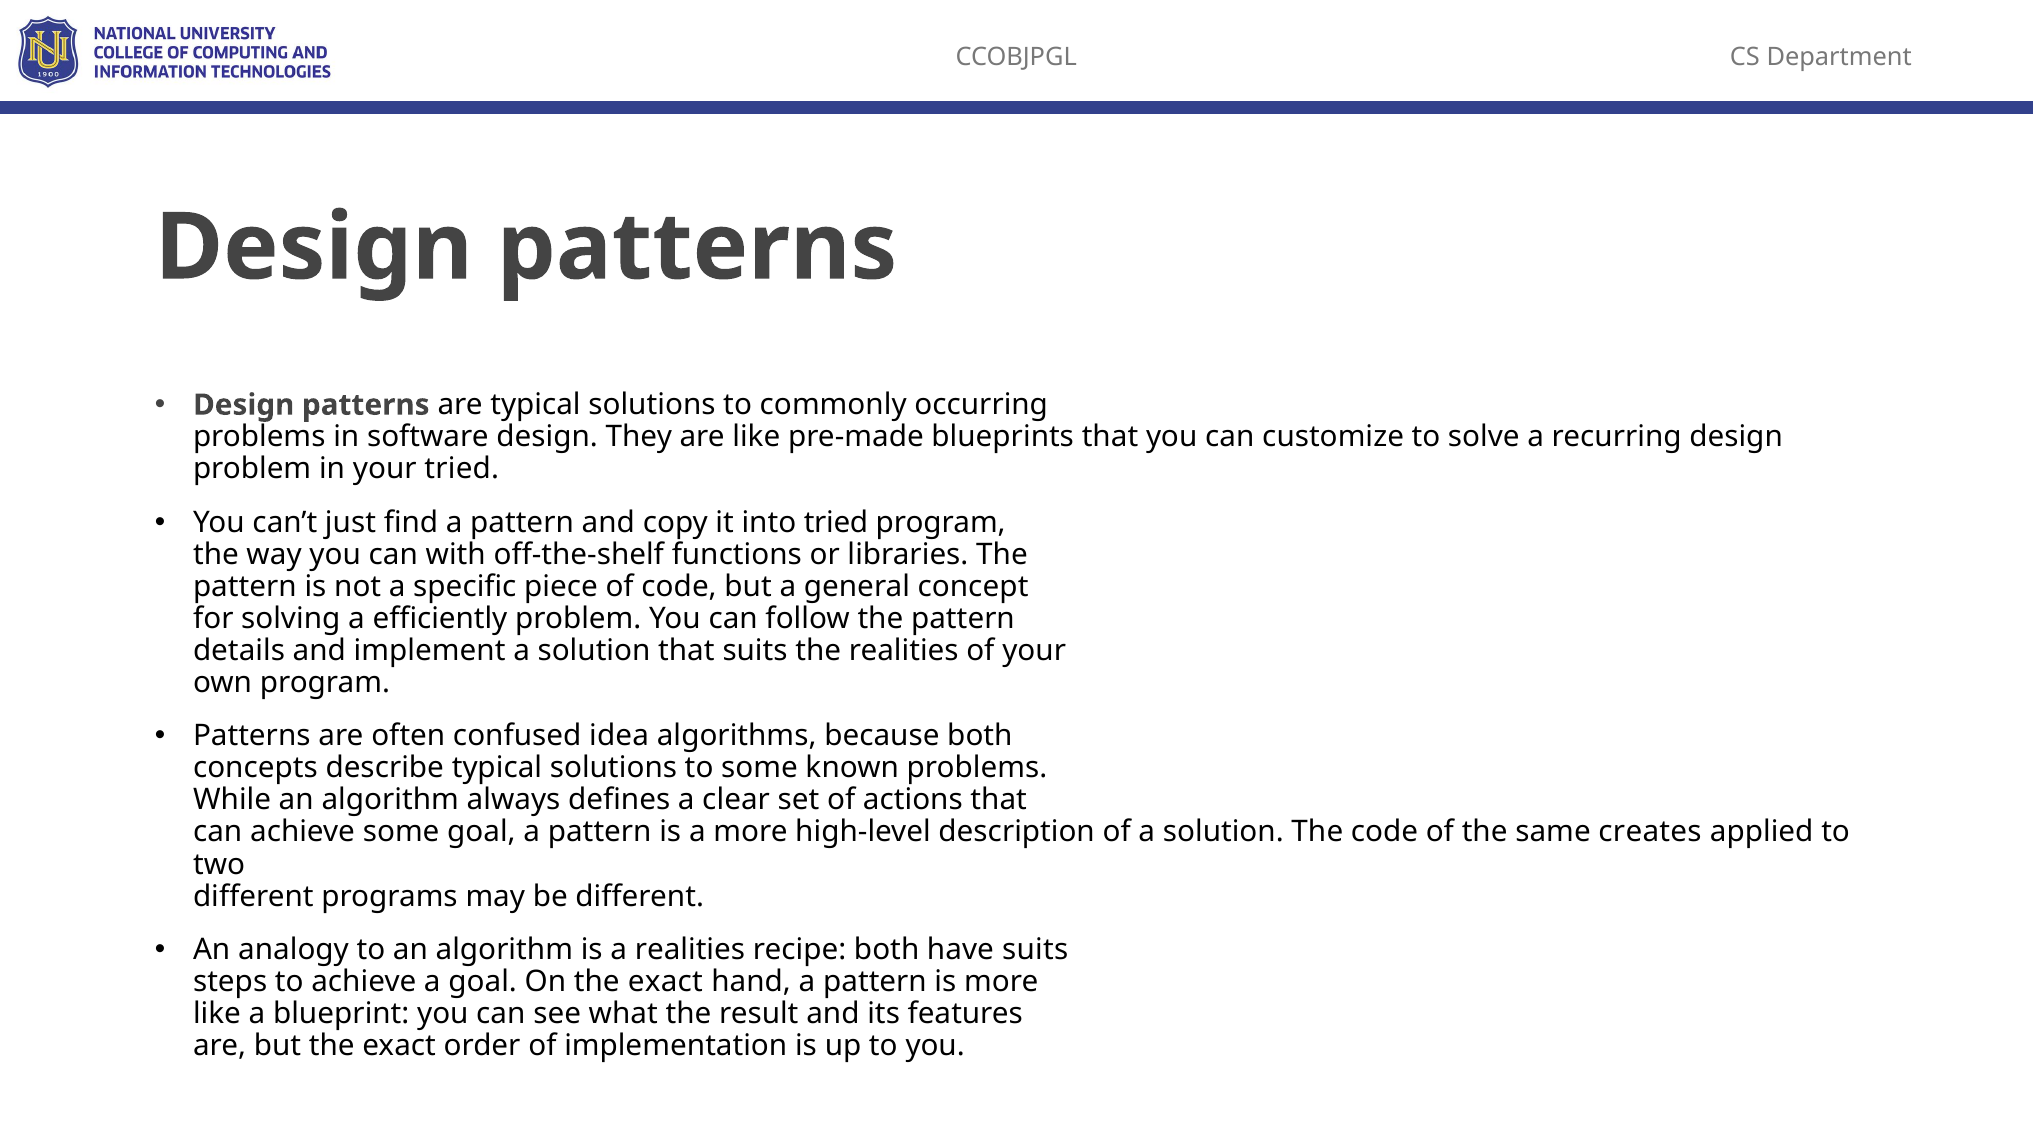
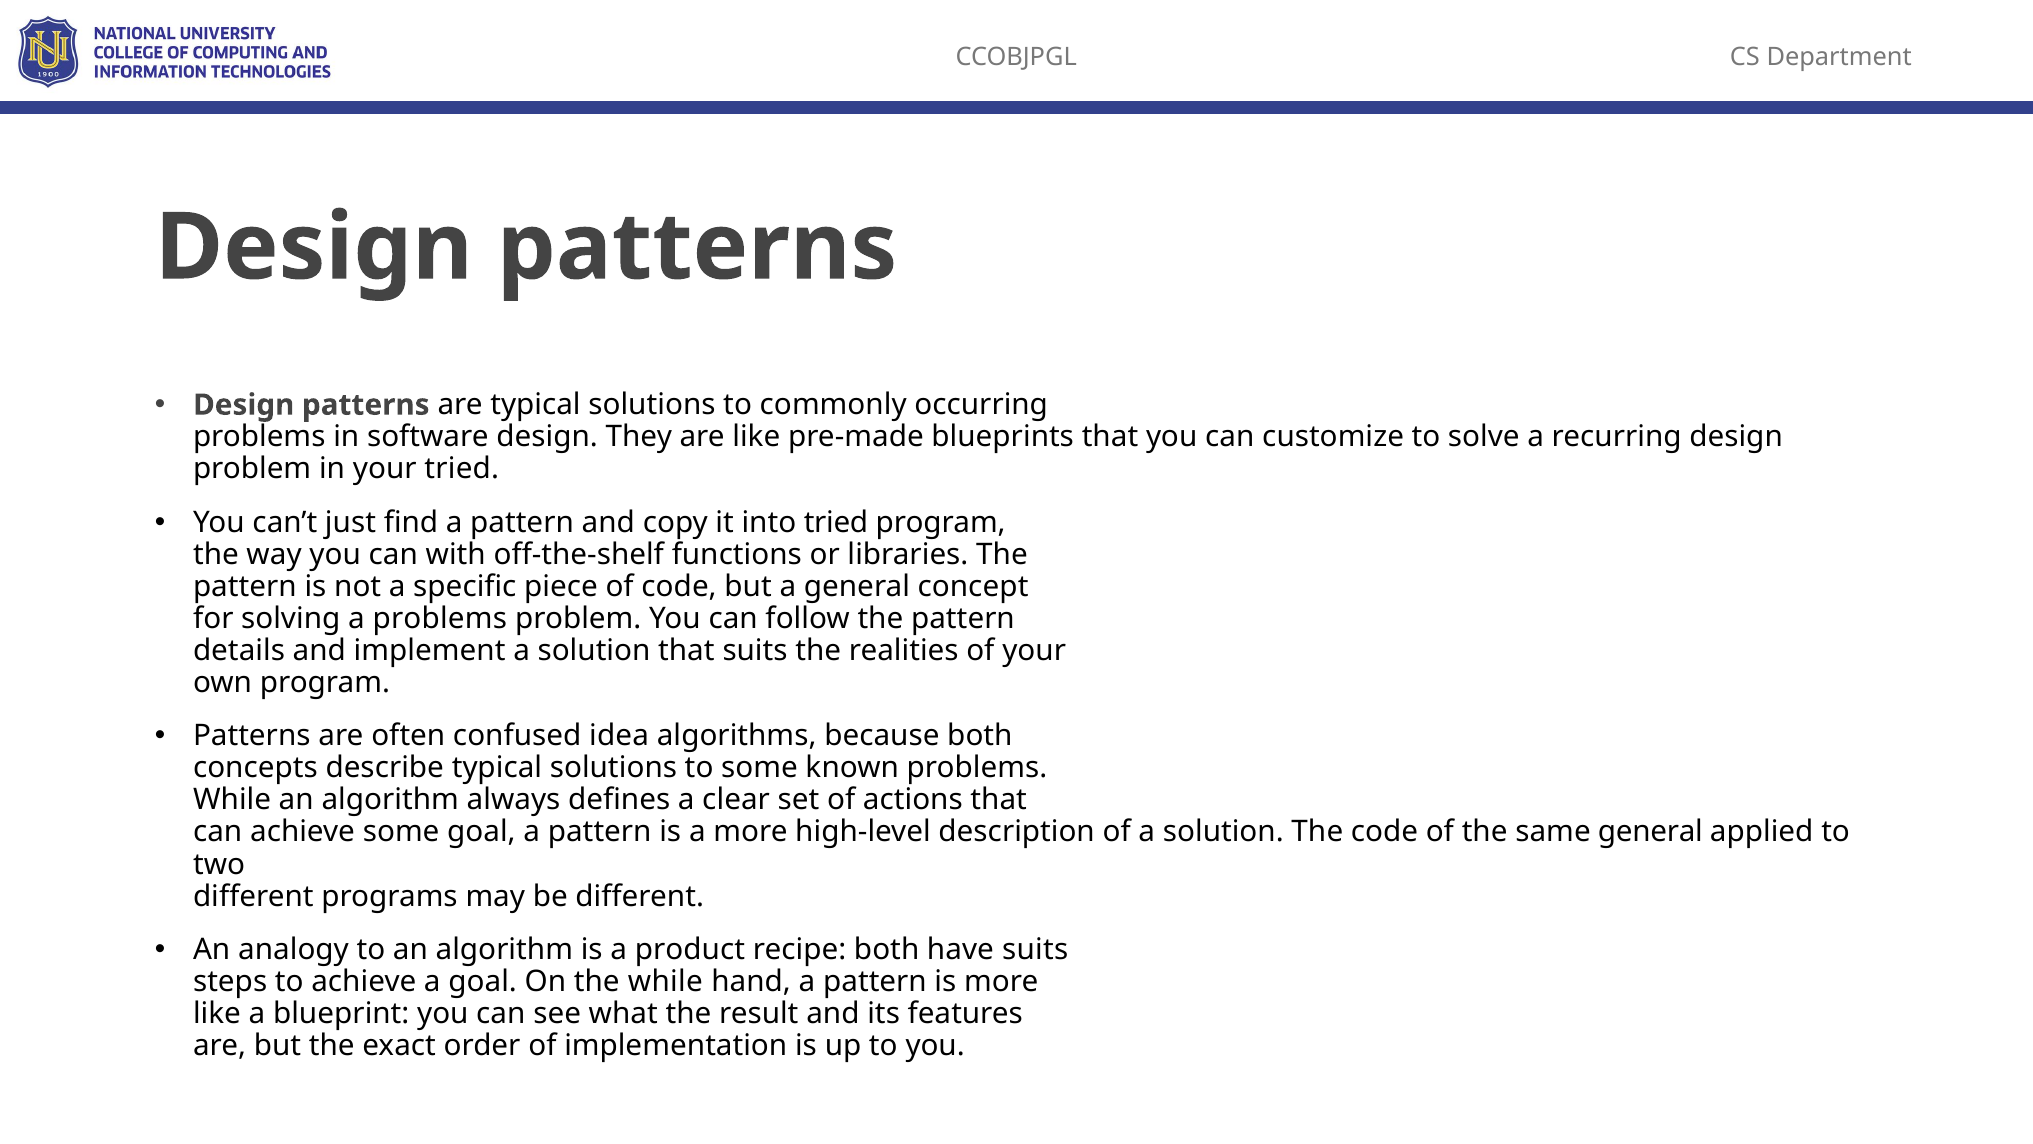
a efficiently: efficiently -> problems
same creates: creates -> general
a realities: realities -> product
On the exact: exact -> while
